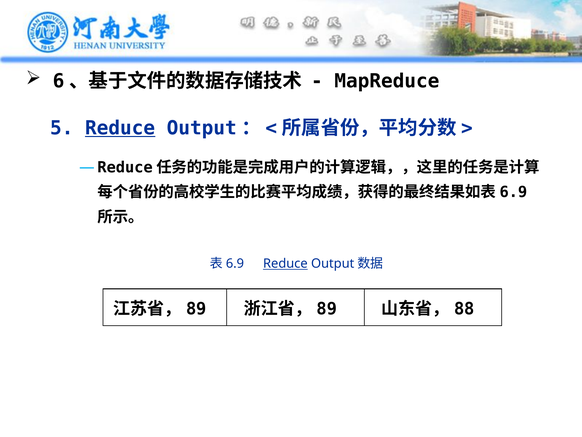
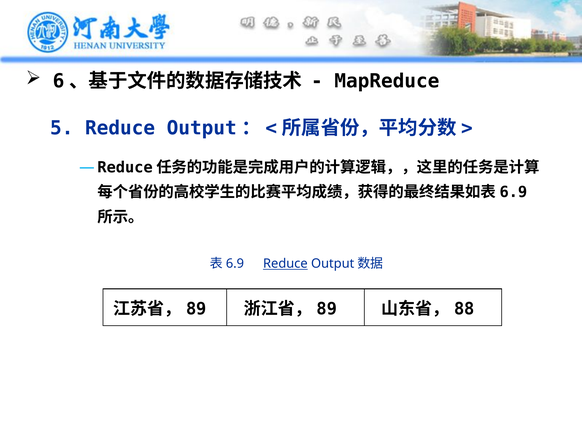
Reduce at (120, 128) underline: present -> none
